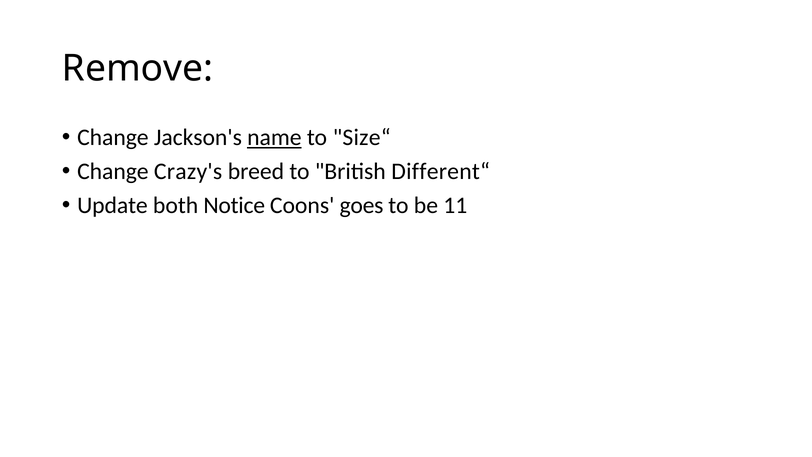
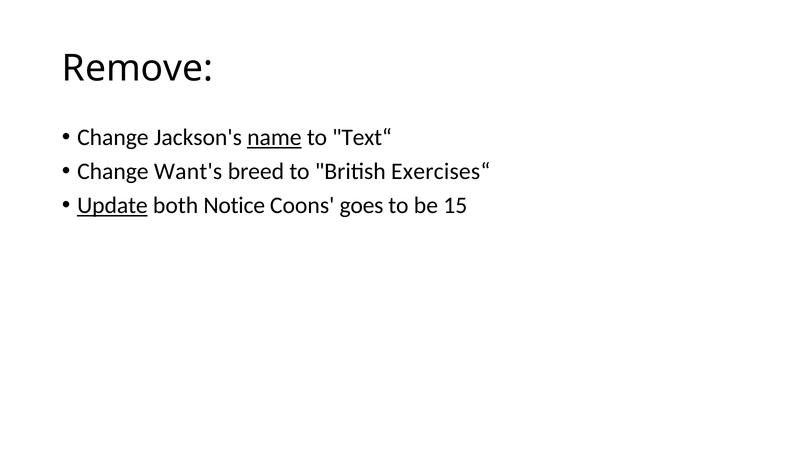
Size“: Size“ -> Text“
Crazy's: Crazy's -> Want's
Different“: Different“ -> Exercises“
Update underline: none -> present
11: 11 -> 15
